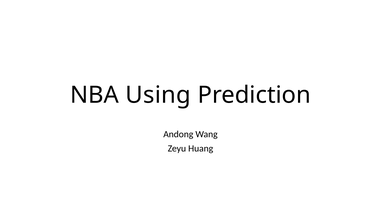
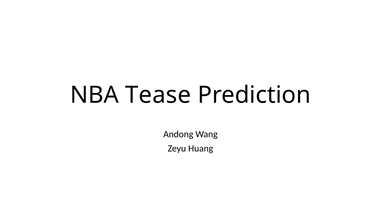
Using: Using -> Tease
